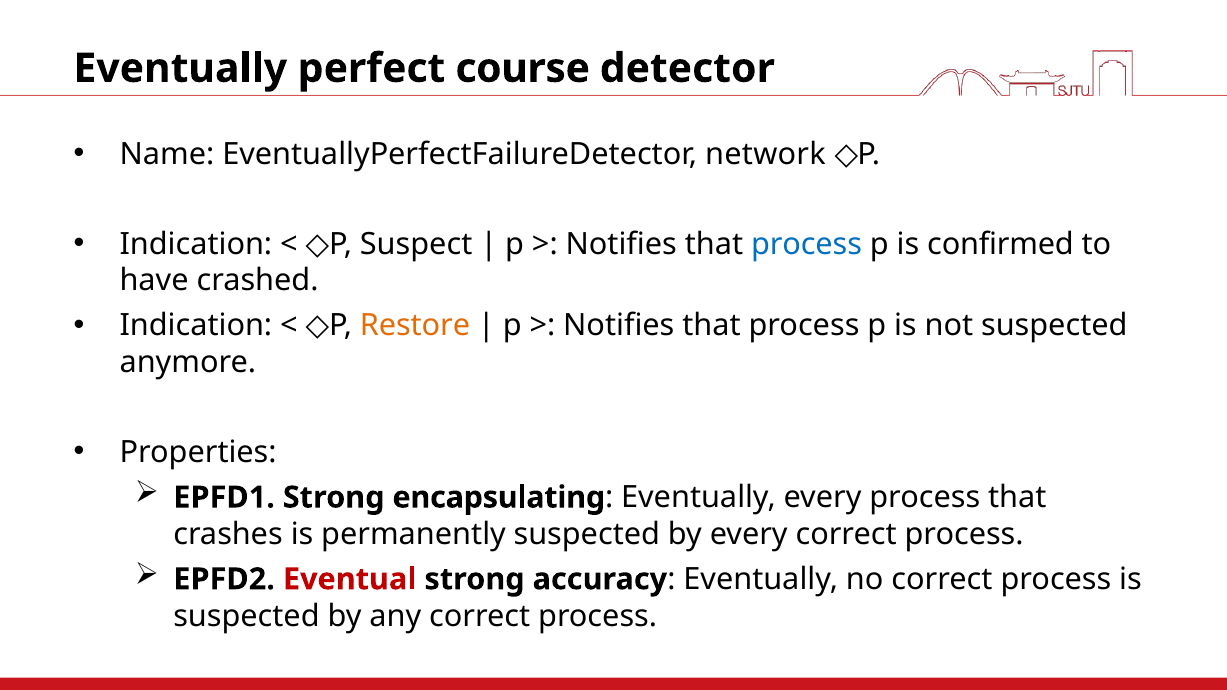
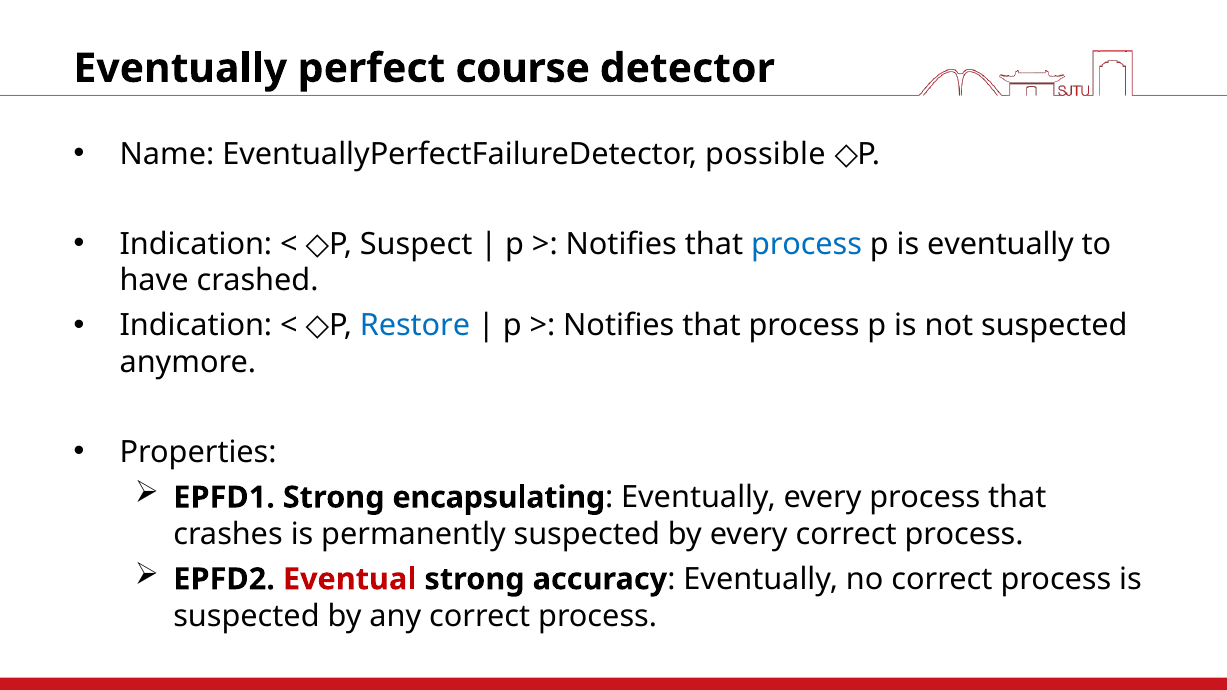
network: network -> possible
is confirmed: confirmed -> eventually
Restore colour: orange -> blue
